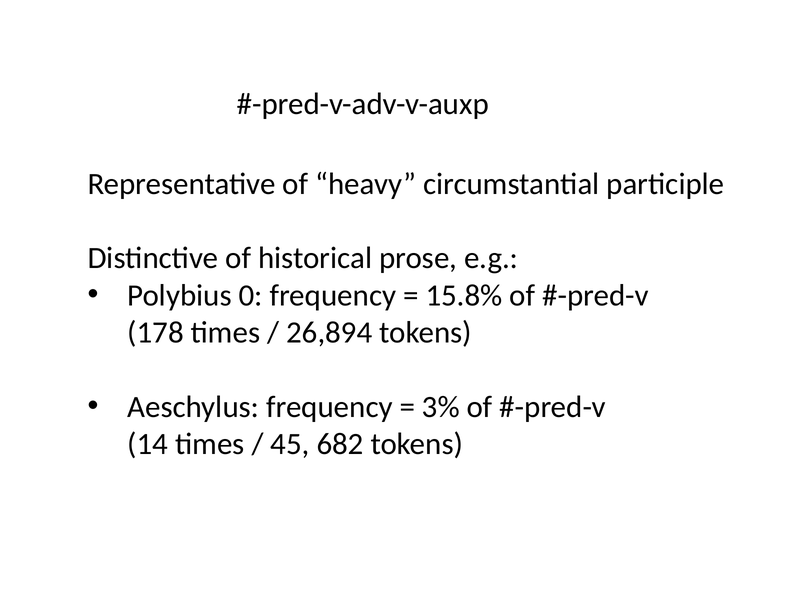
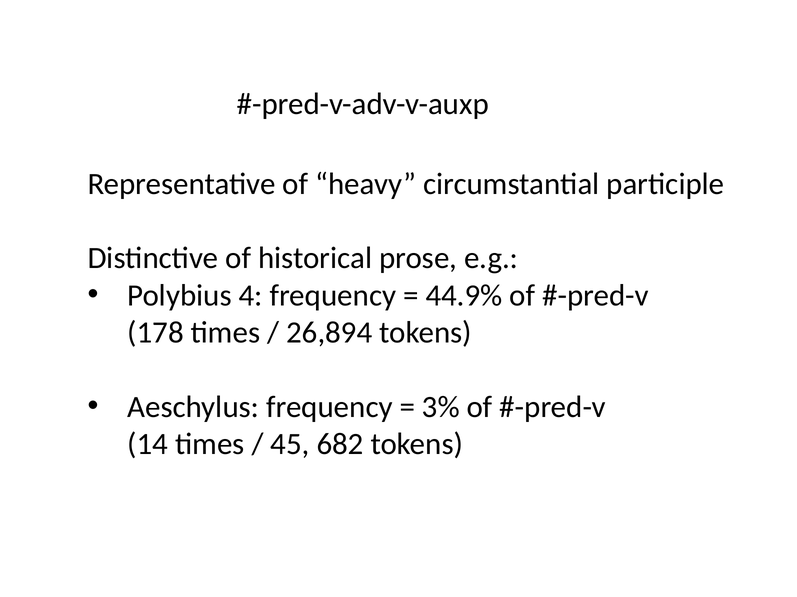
0: 0 -> 4
15.8%: 15.8% -> 44.9%
